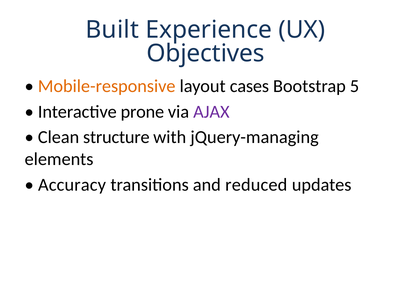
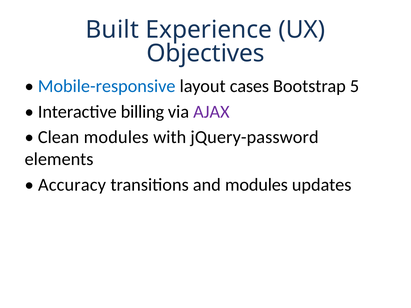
Mobile-responsive colour: orange -> blue
prone: prone -> billing
Clean structure: structure -> modules
jQuery-managing: jQuery-managing -> jQuery-password
and reduced: reduced -> modules
